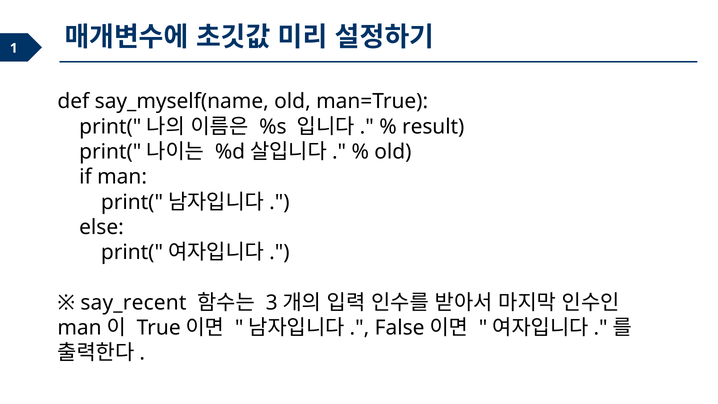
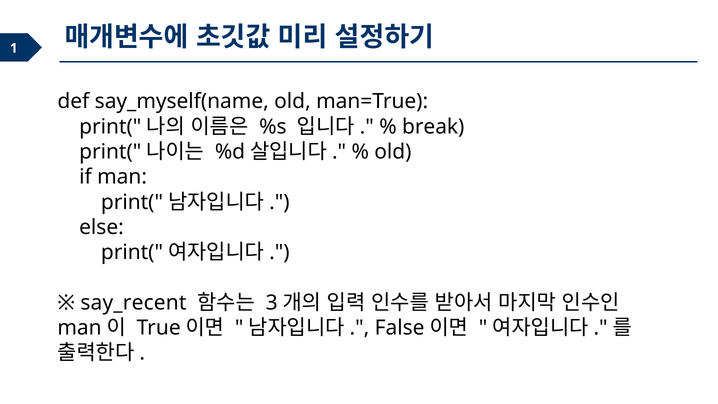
result: result -> break
